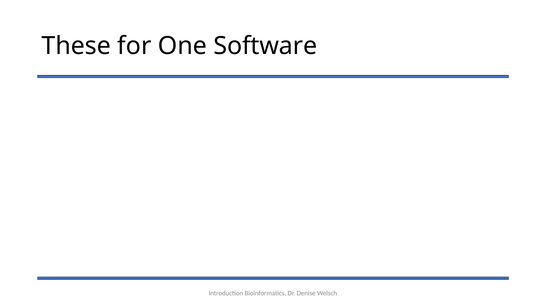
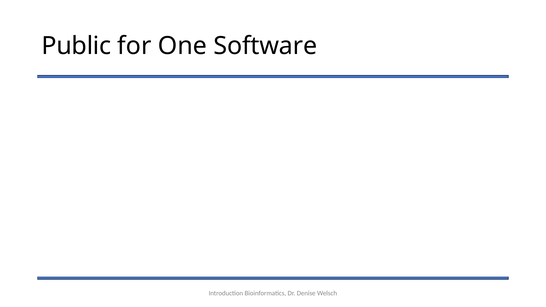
These: These -> Public
